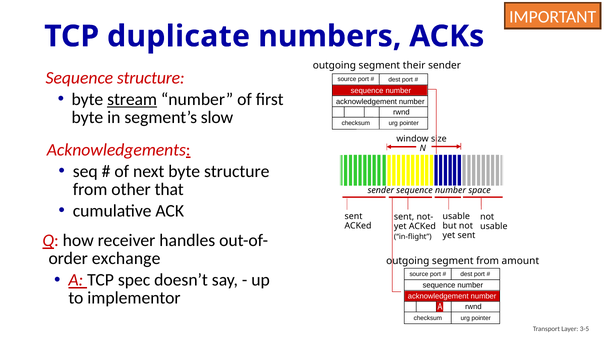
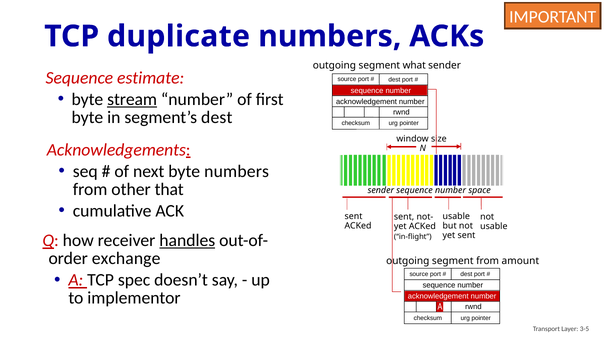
their: their -> what
Sequence structure: structure -> estimate
segment’s slow: slow -> dest
byte structure: structure -> numbers
handles underline: none -> present
